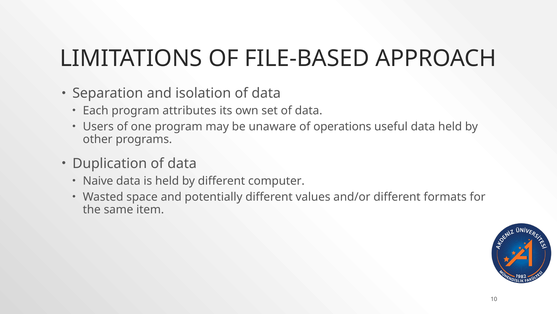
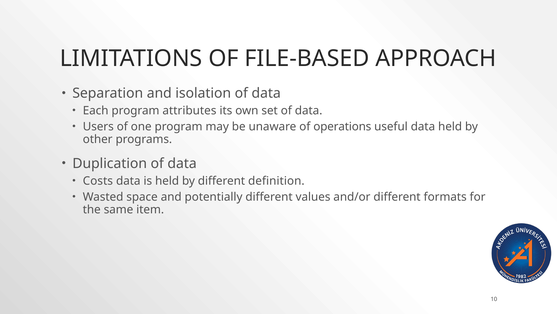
Naive: Naive -> Costs
computer: computer -> definition
